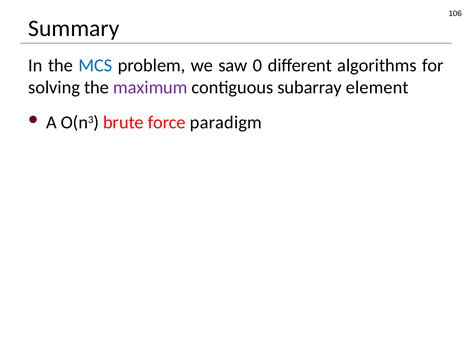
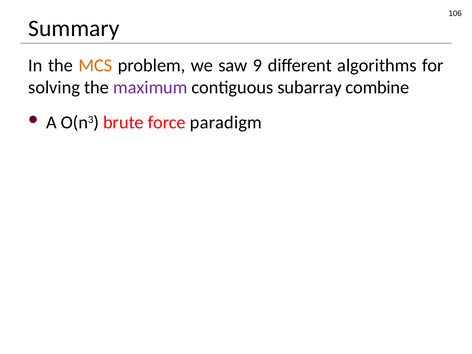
MCS colour: blue -> orange
0: 0 -> 9
element: element -> combine
